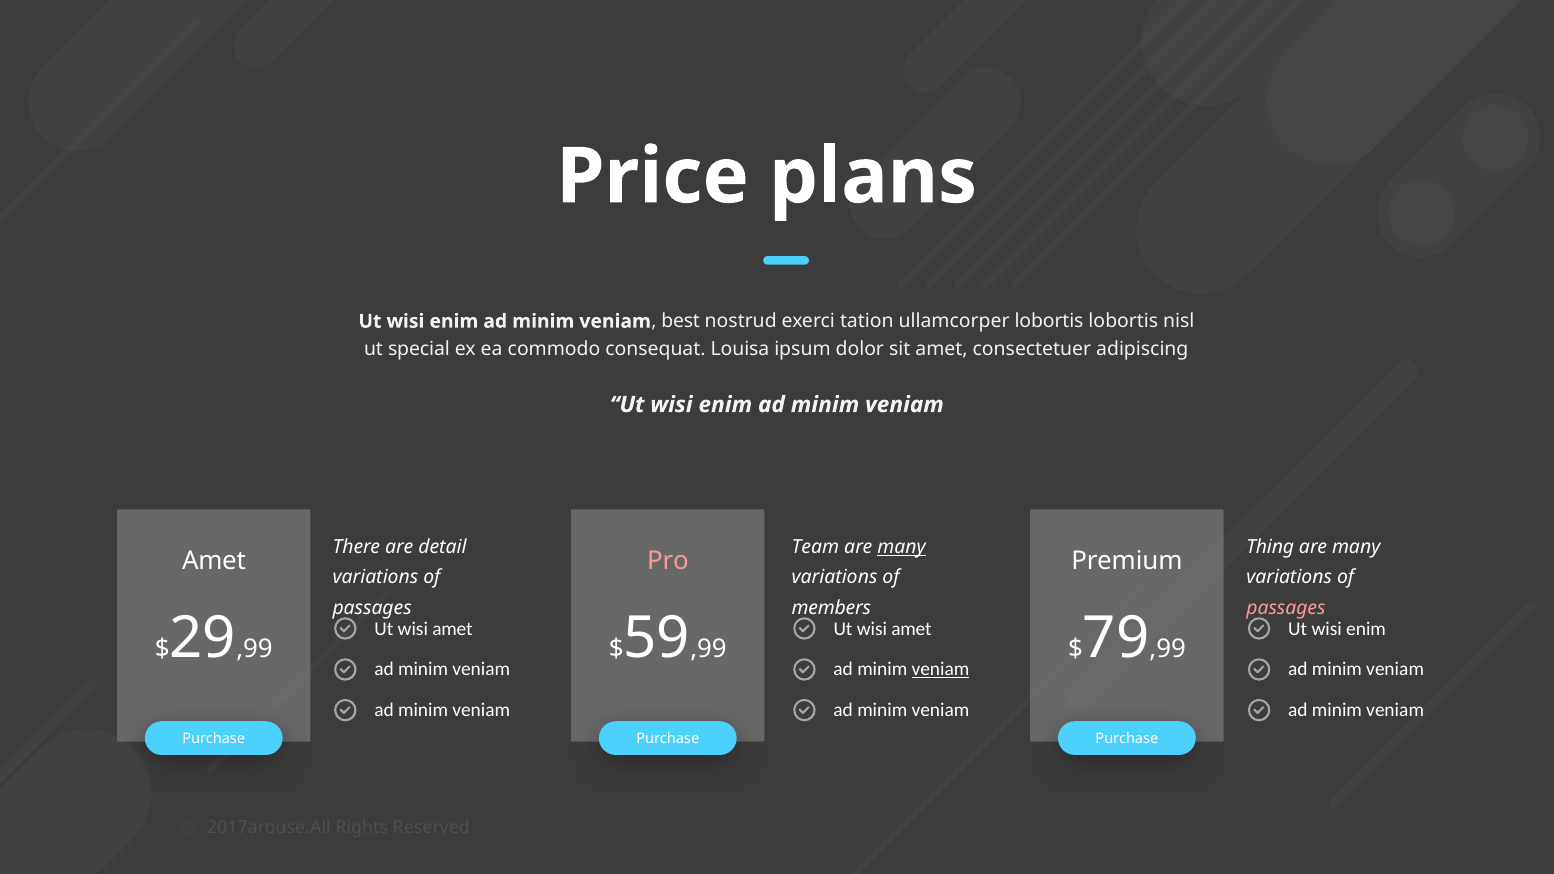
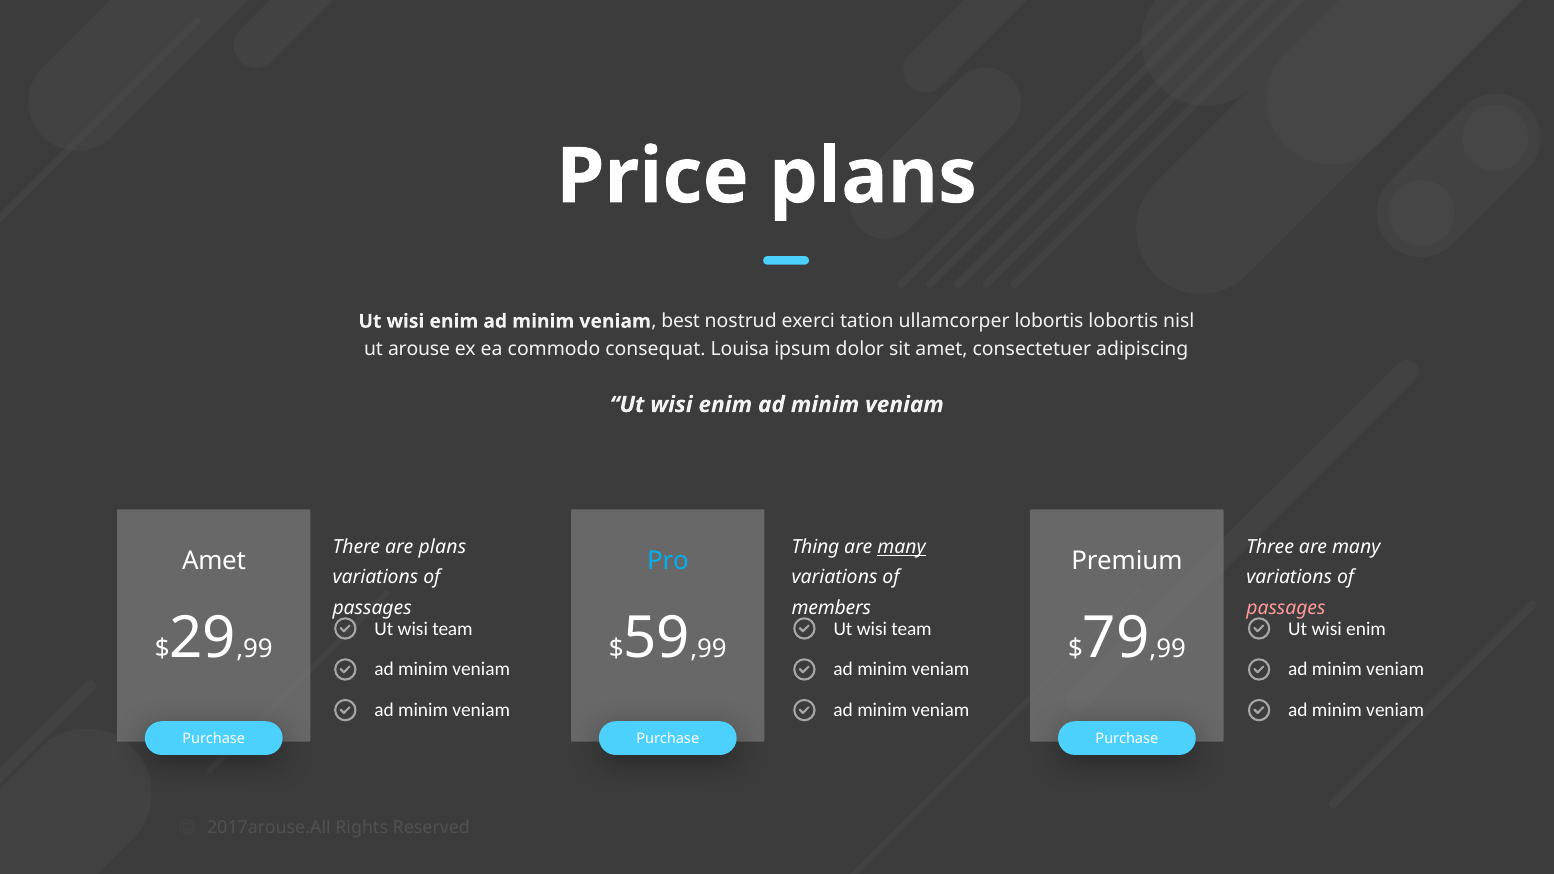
special: special -> arouse
are detail: detail -> plans
Team: Team -> Thing
Thing: Thing -> Three
Pro colour: pink -> light blue
amet at (452, 629): amet -> team
amet at (912, 629): amet -> team
veniam at (940, 670) underline: present -> none
